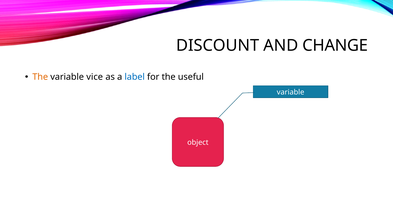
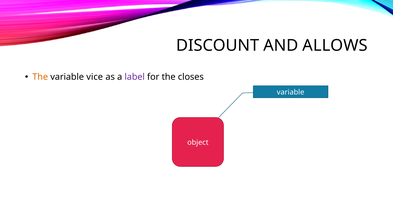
CHANGE: CHANGE -> ALLOWS
label colour: blue -> purple
useful: useful -> closes
